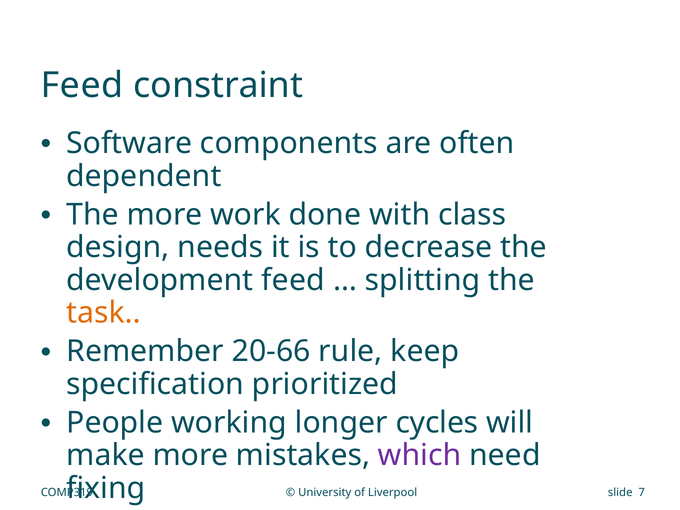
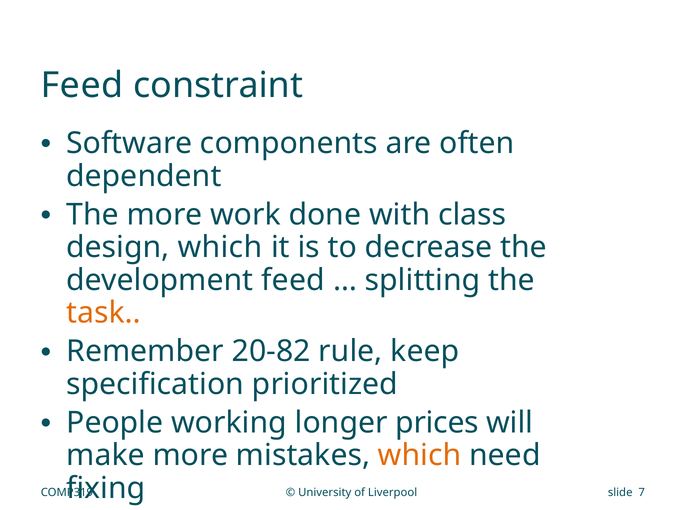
design needs: needs -> which
20-66: 20-66 -> 20-82
cycles: cycles -> prices
which at (420, 456) colour: purple -> orange
